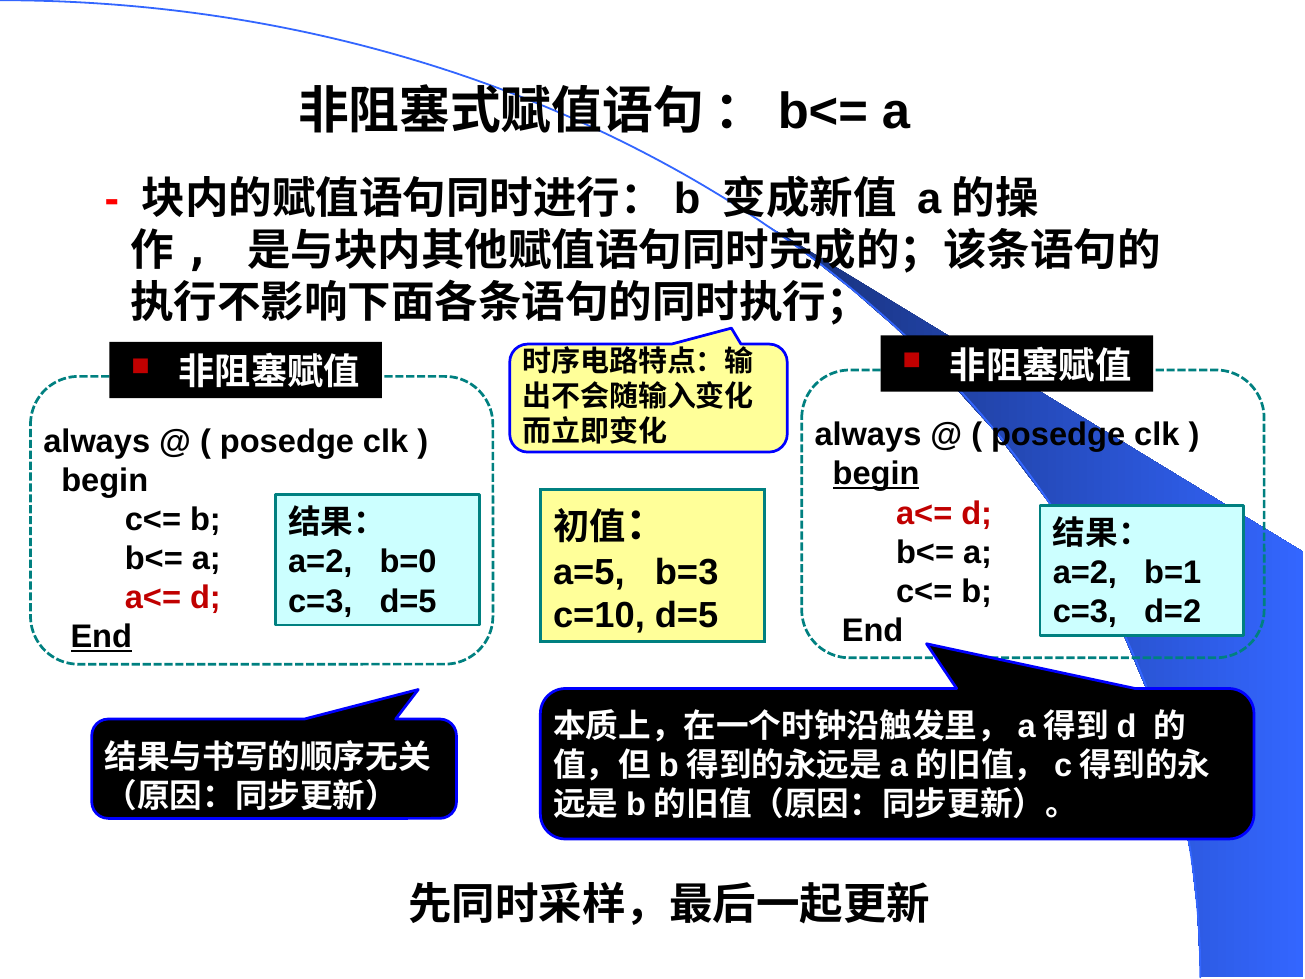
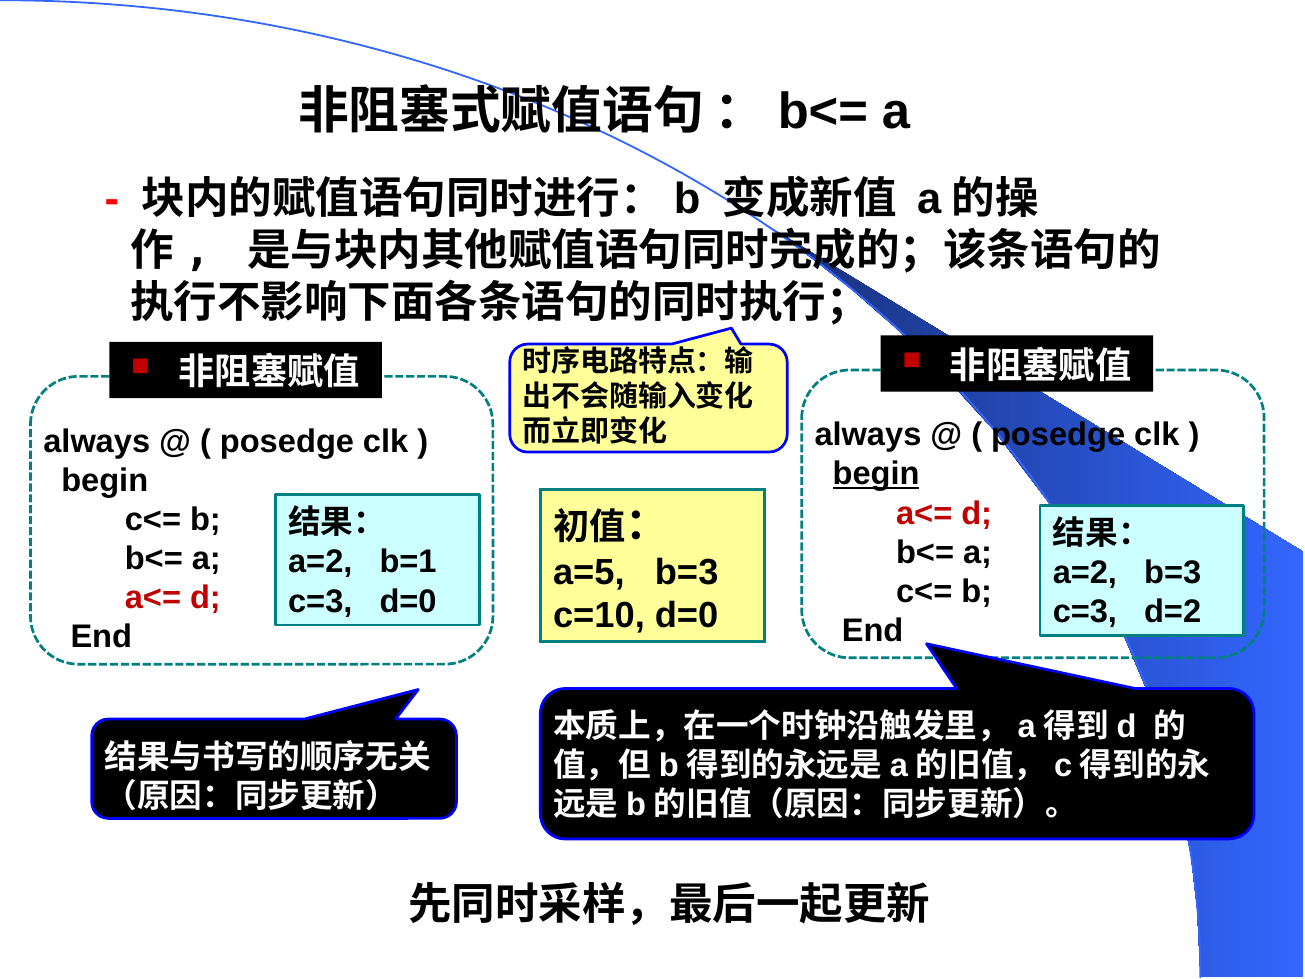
b=0: b=0 -> b=1
a=2 b=1: b=1 -> b=3
c=3 d=5: d=5 -> d=0
c=10 d=5: d=5 -> d=0
End at (101, 637) underline: present -> none
